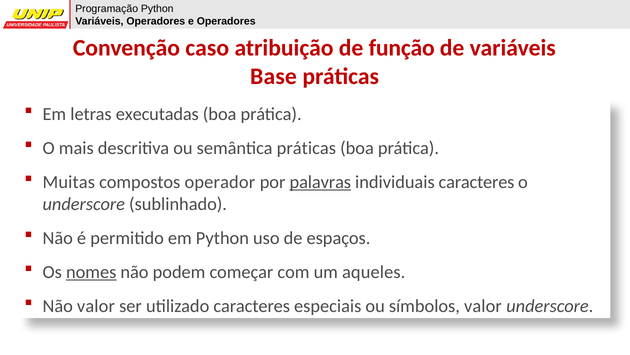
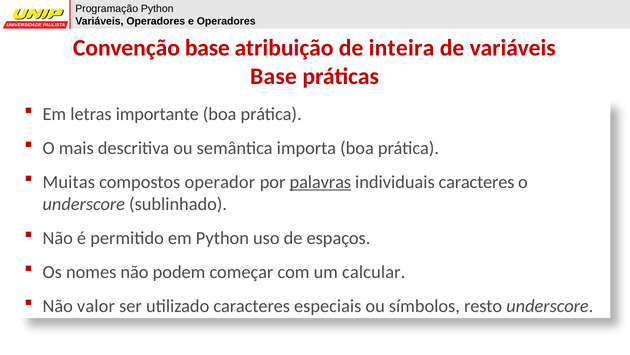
Convenção caso: caso -> base
função: função -> inteira
executadas: executadas -> importante
semântica práticas: práticas -> importa
nomes underline: present -> none
aqueles: aqueles -> calcular
símbolos valor: valor -> resto
